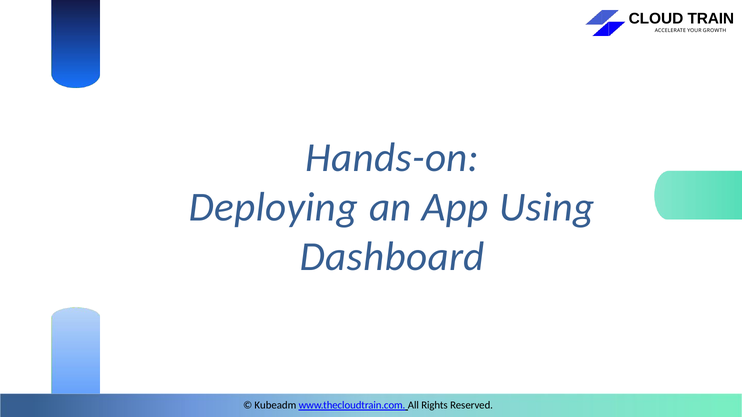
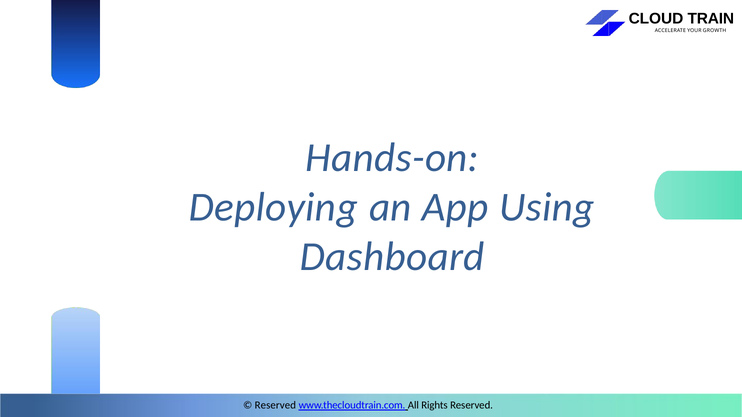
Kubeadm at (275, 406): Kubeadm -> Reserved
